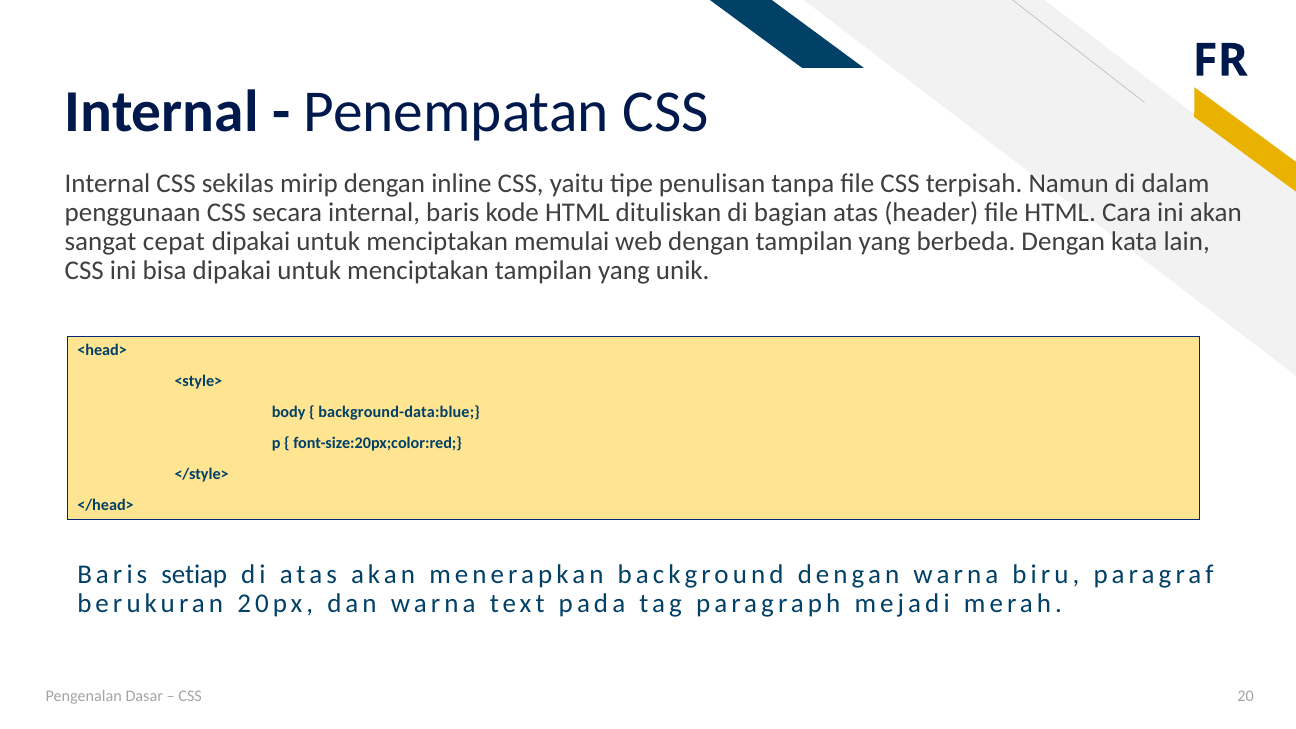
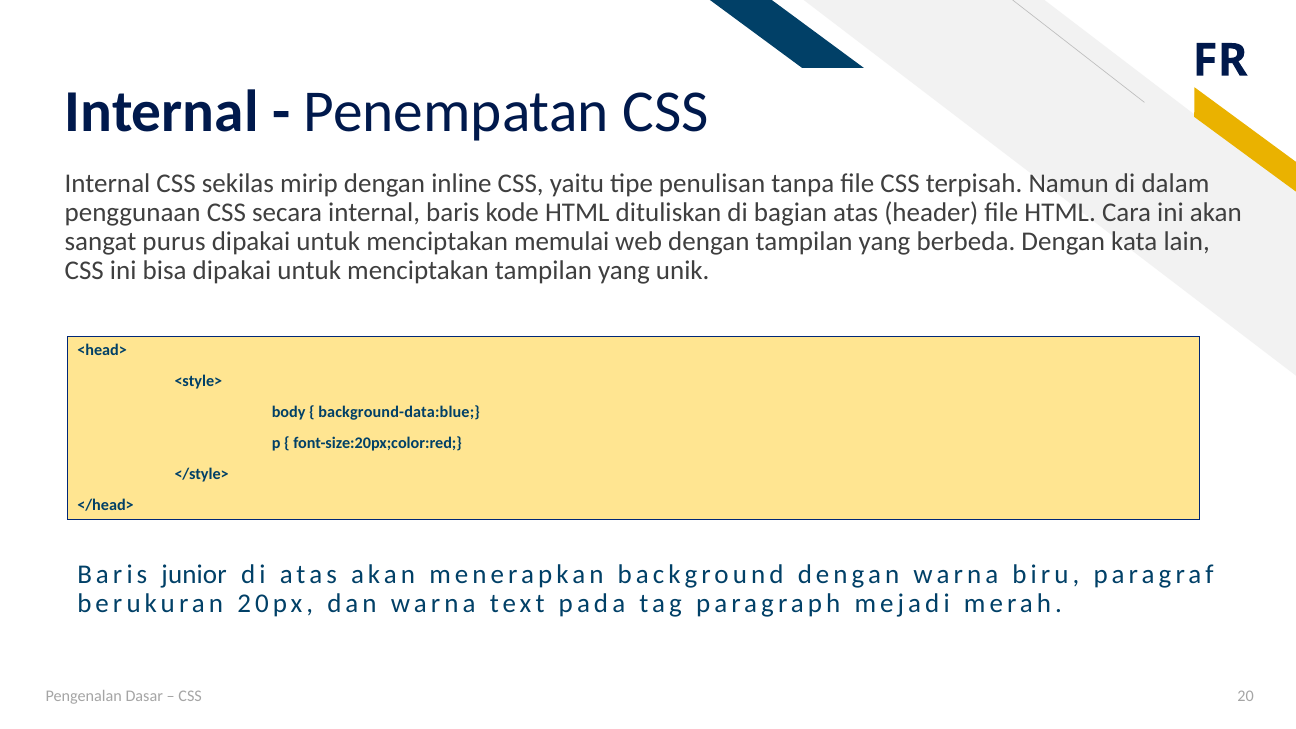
cepat: cepat -> purus
setiap: setiap -> junior
